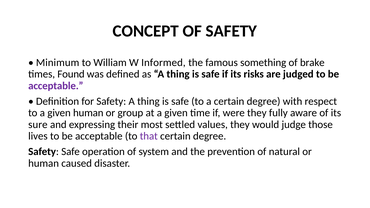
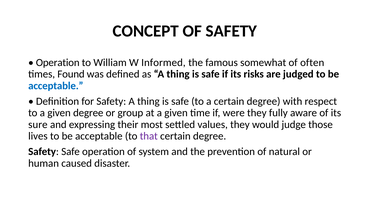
Minimum at (58, 63): Minimum -> Operation
something: something -> somewhat
brake: brake -> often
acceptable at (56, 86) colour: purple -> blue
given human: human -> degree
